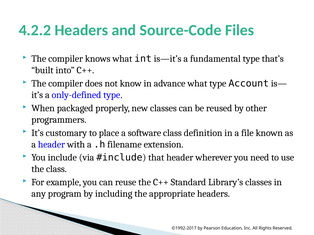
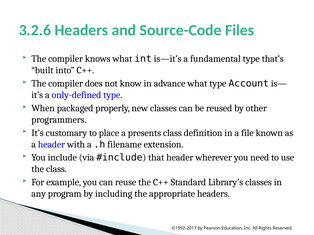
4.2.2: 4.2.2 -> 3.2.6
software: software -> presents
